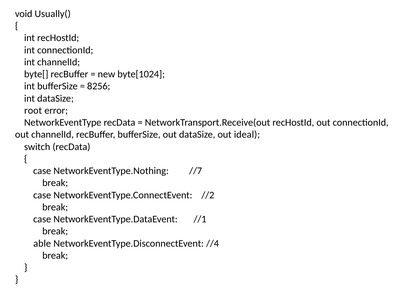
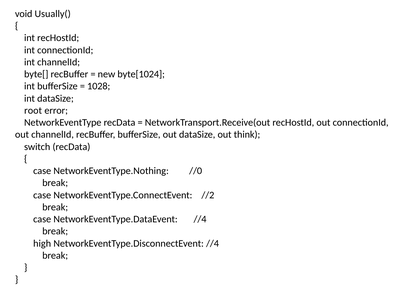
8256: 8256 -> 1028
ideal: ideal -> think
//7: //7 -> //0
NetworkEventType.DataEvent //1: //1 -> //4
able: able -> high
